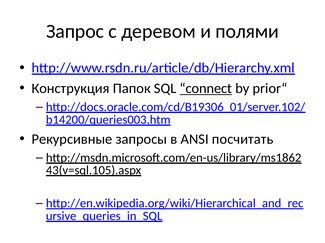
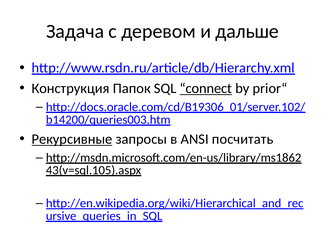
Запрос: Запрос -> Задача
полями: полями -> дальше
Рекурсивные underline: none -> present
